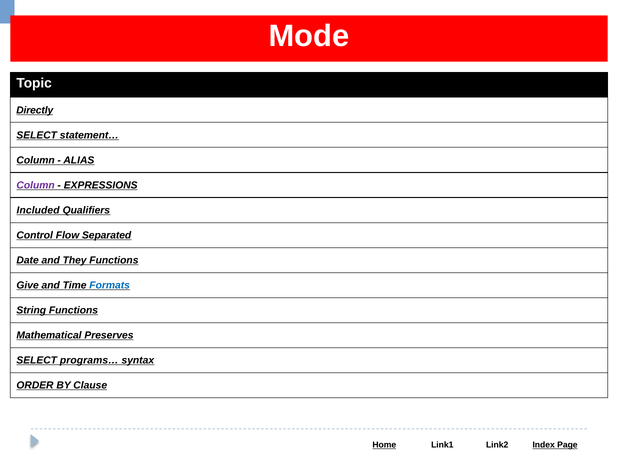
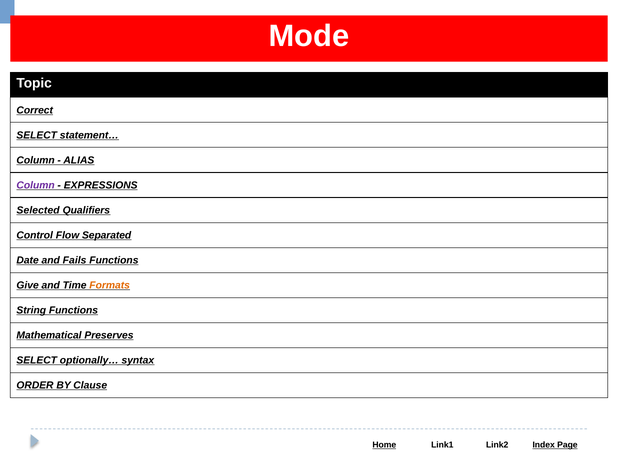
Directly: Directly -> Correct
Included: Included -> Selected
They: They -> Fails
Formats colour: blue -> orange
programs…: programs… -> optionally…
